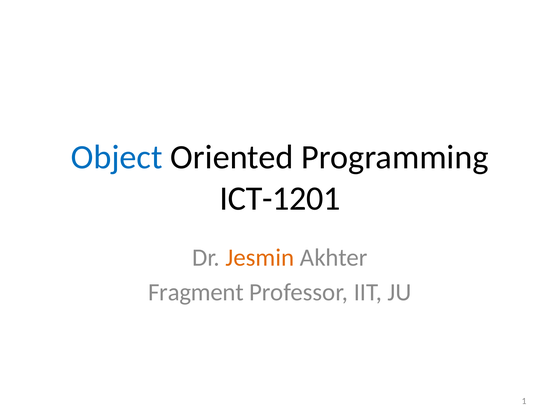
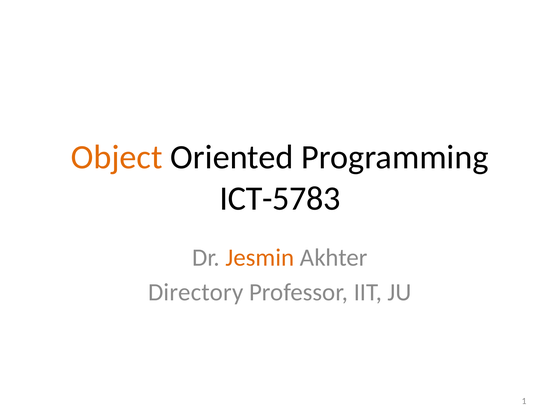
Object colour: blue -> orange
ICT-1201: ICT-1201 -> ICT-5783
Fragment: Fragment -> Directory
